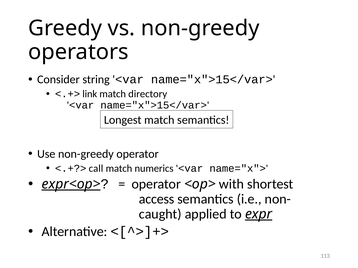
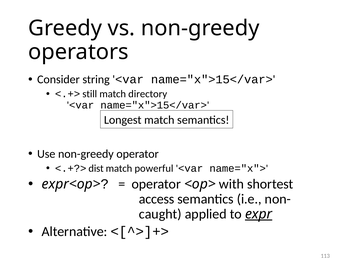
link: link -> still
call: call -> dist
numerics: numerics -> powerful
expr<op> underline: present -> none
